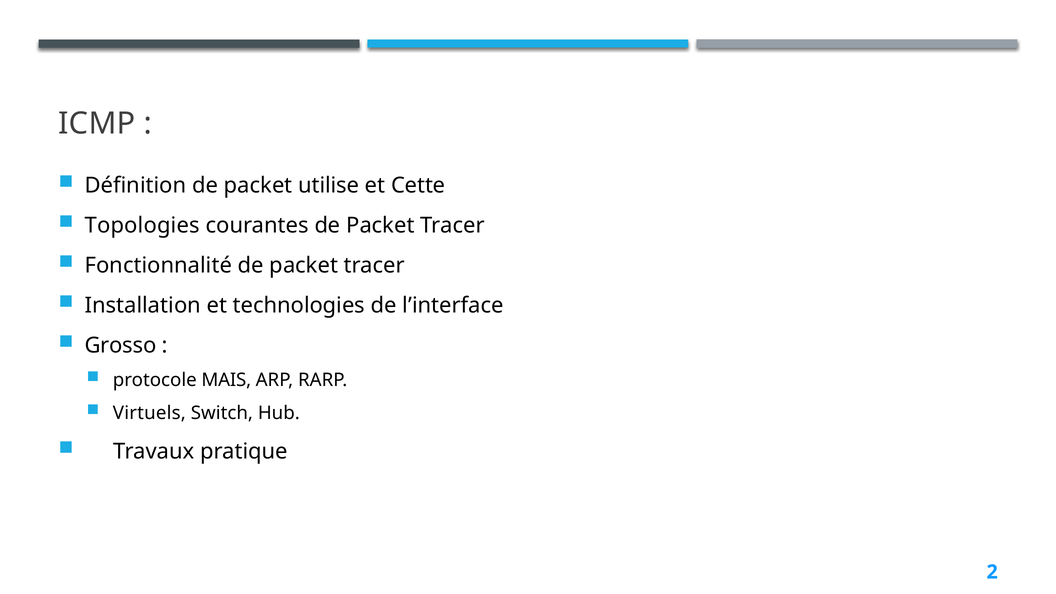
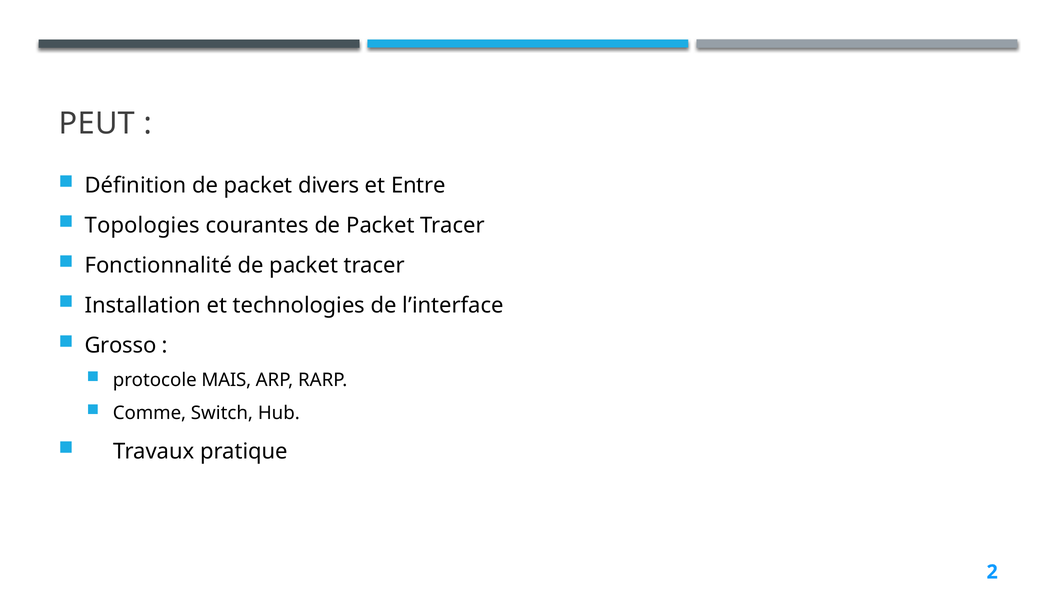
ICMP: ICMP -> PEUT
utilise: utilise -> divers
Cette: Cette -> Entre
Virtuels: Virtuels -> Comme
